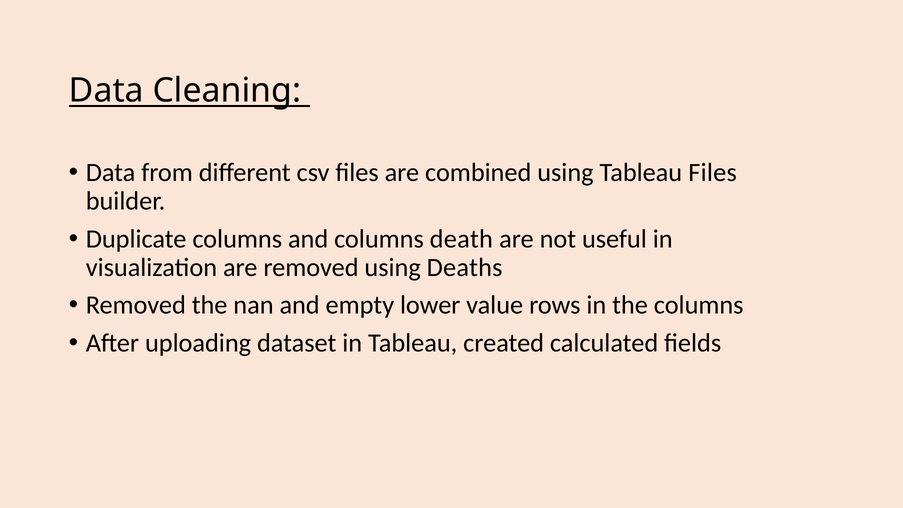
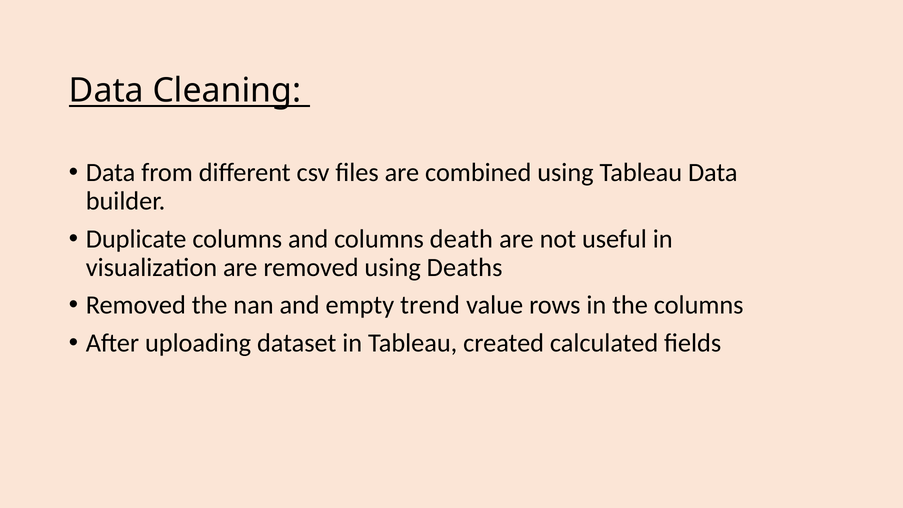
Tableau Files: Files -> Data
lower: lower -> trend
